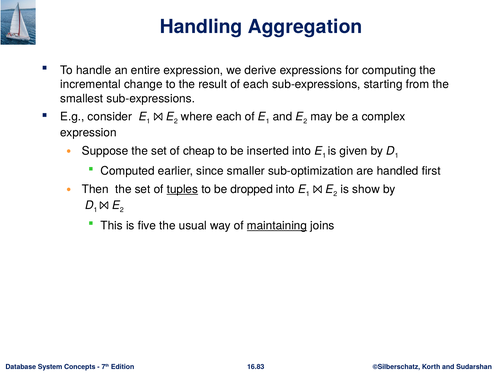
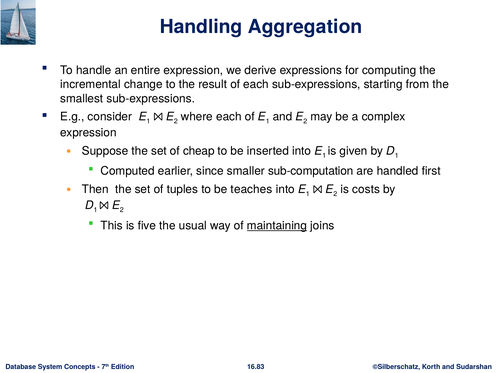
sub-optimization: sub-optimization -> sub-computation
tuples underline: present -> none
dropped: dropped -> teaches
show: show -> costs
